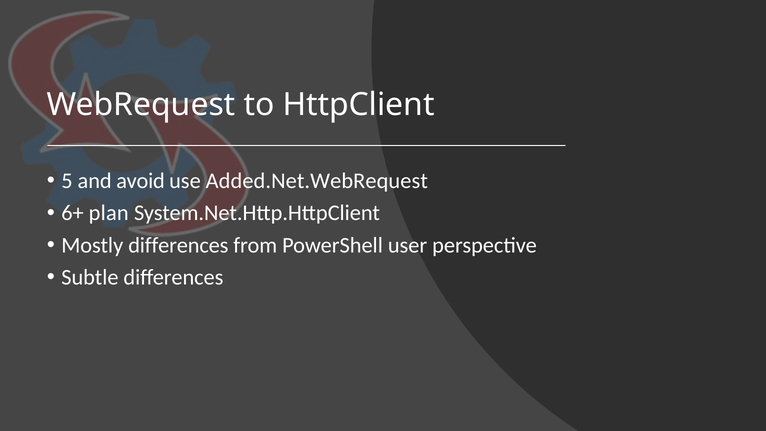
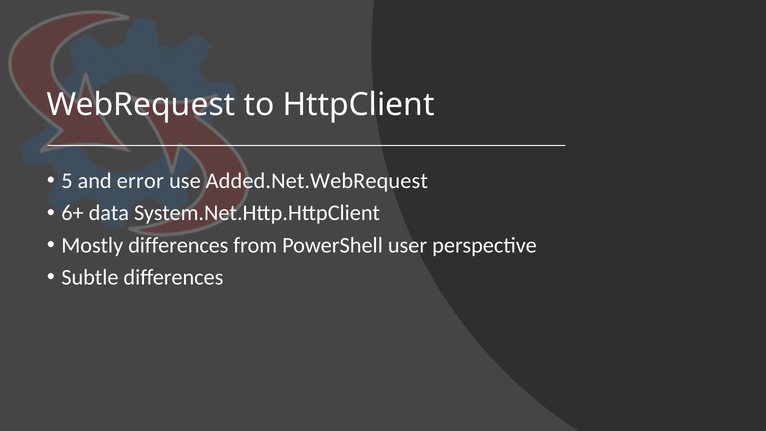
avoid: avoid -> error
plan: plan -> data
